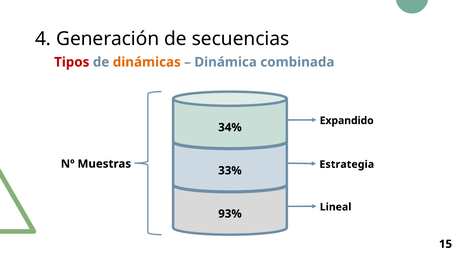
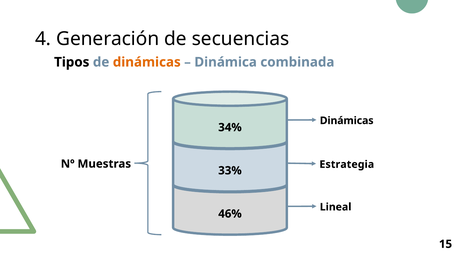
Tipos colour: red -> black
Expandido at (347, 120): Expandido -> Dinámicas
93%: 93% -> 46%
